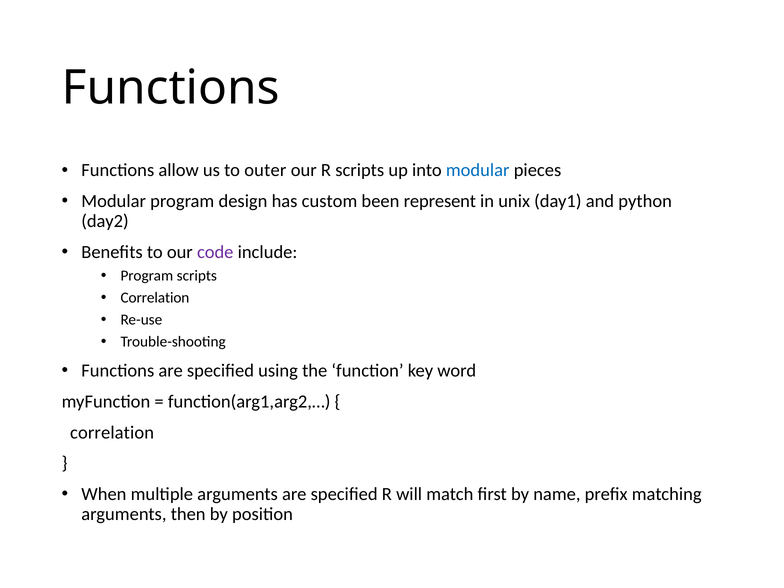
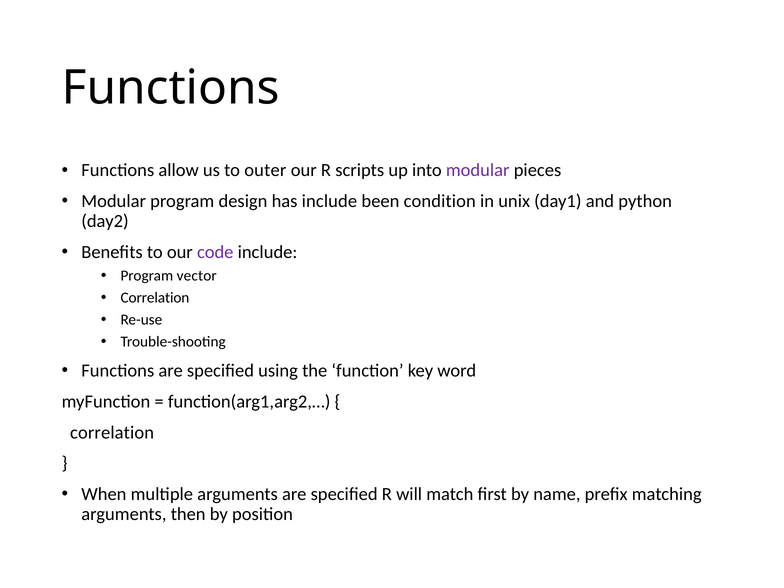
modular at (478, 170) colour: blue -> purple
has custom: custom -> include
represent: represent -> condition
Program scripts: scripts -> vector
